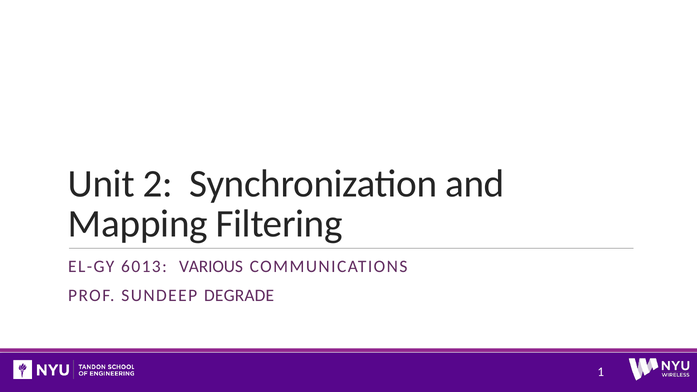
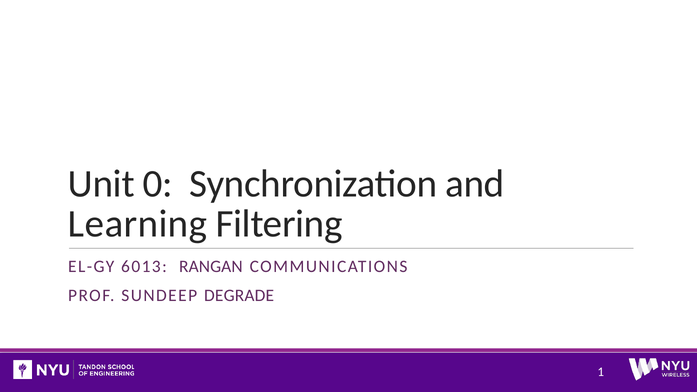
2: 2 -> 0
Mapping: Mapping -> Learning
VARIOUS: VARIOUS -> RANGAN
